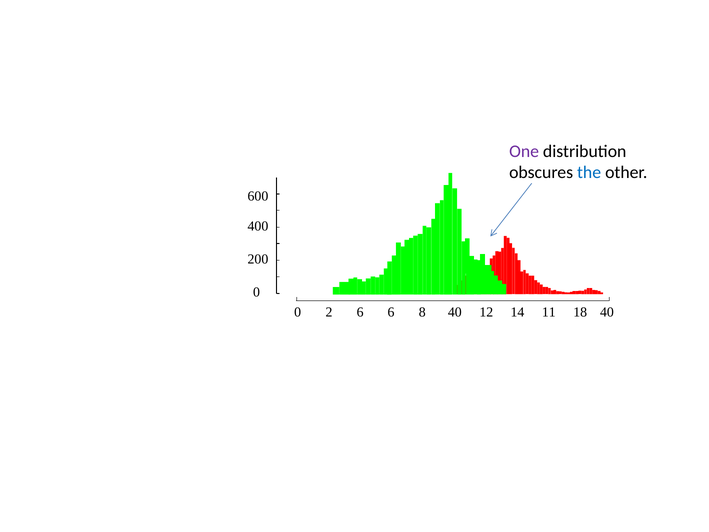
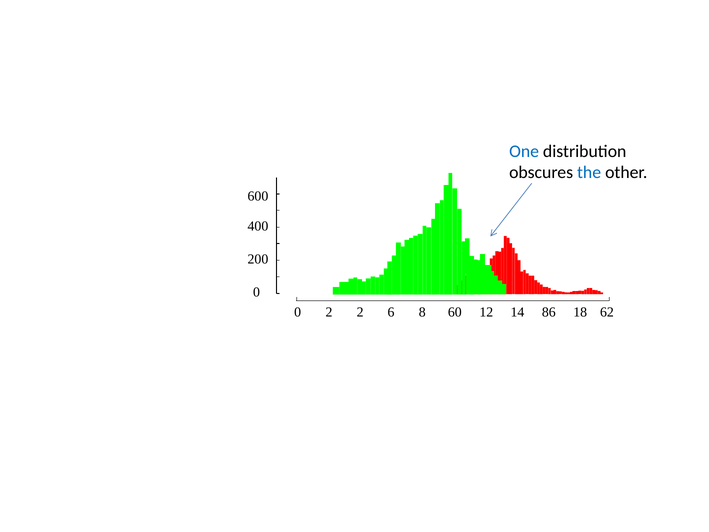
One colour: purple -> blue
2 6: 6 -> 2
8 40: 40 -> 60
11: 11 -> 86
18 40: 40 -> 62
